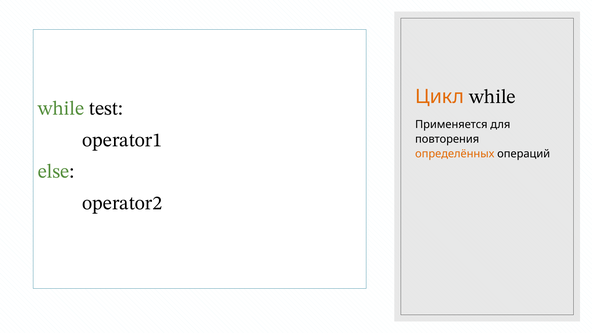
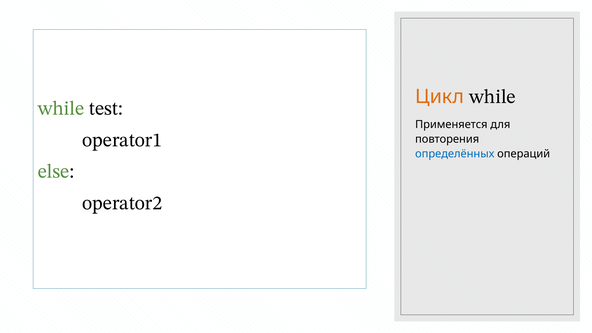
определённых colour: orange -> blue
